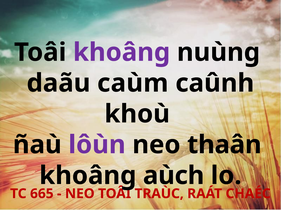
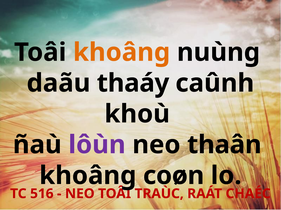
khoâng at (122, 53) colour: purple -> orange
caùm: caùm -> thaáy
aùch: aùch -> coøn
665: 665 -> 516
